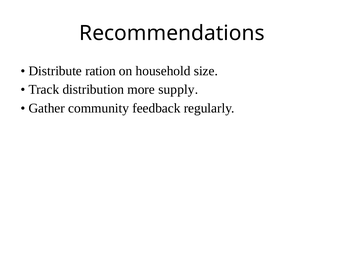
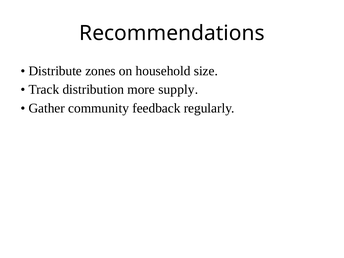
ration: ration -> zones
